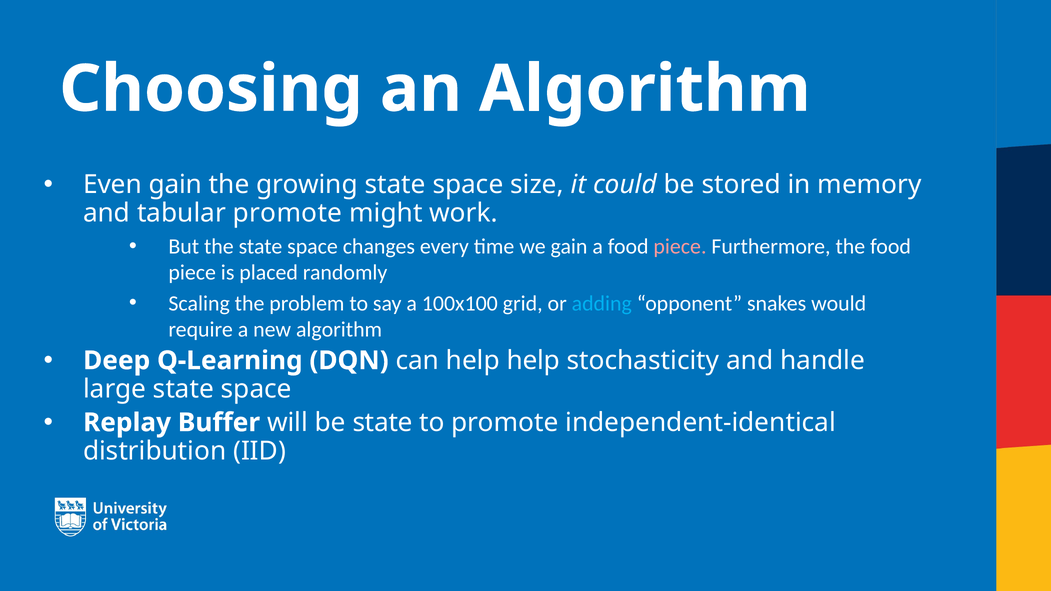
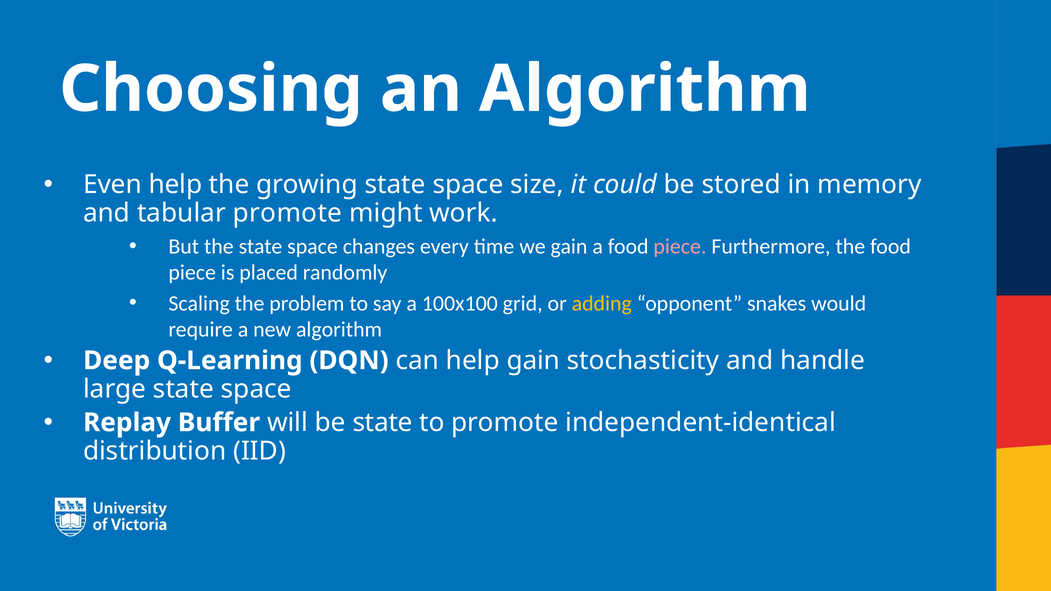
Even gain: gain -> help
adding colour: light blue -> yellow
help help: help -> gain
